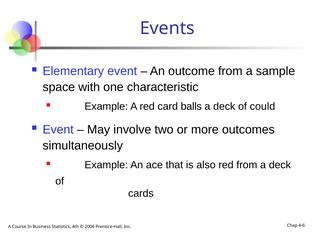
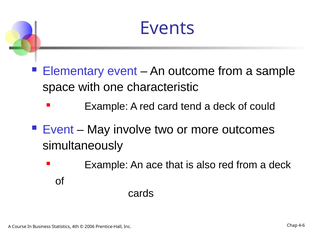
balls: balls -> tend
